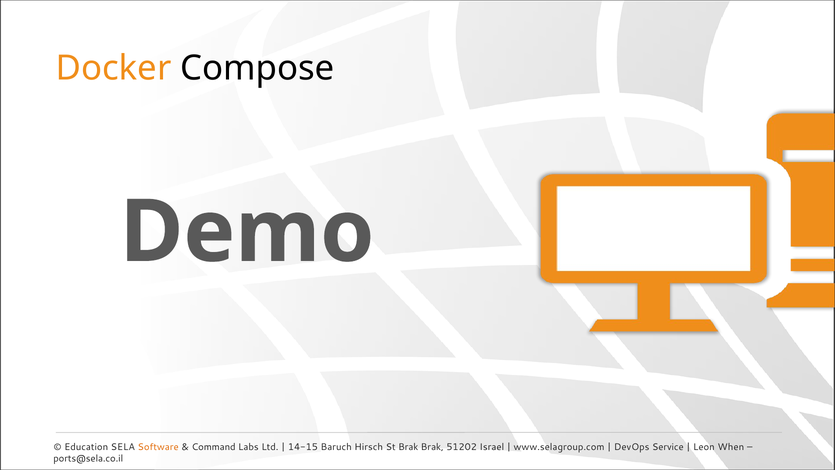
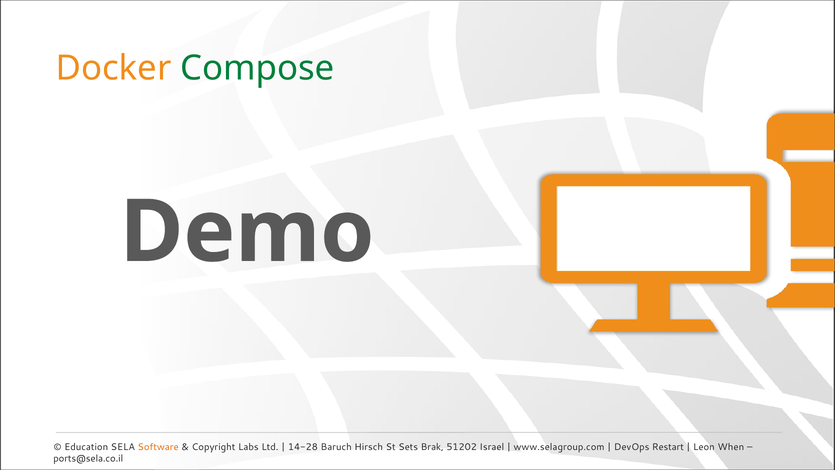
Compose colour: black -> green
Command: Command -> Copyright
14-15: 14-15 -> 14-28
St Brak: Brak -> Sets
Service: Service -> Restart
